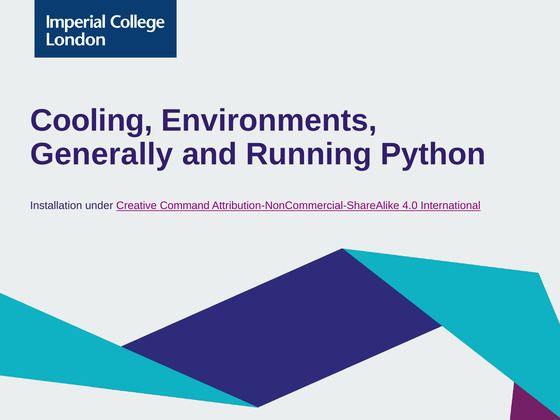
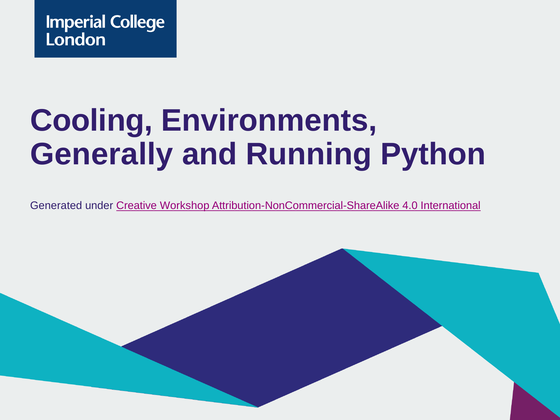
Installation: Installation -> Generated
Command: Command -> Workshop
